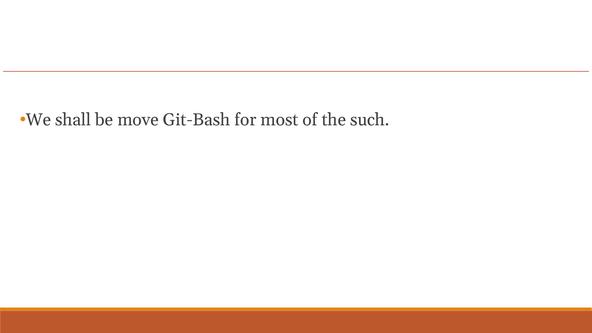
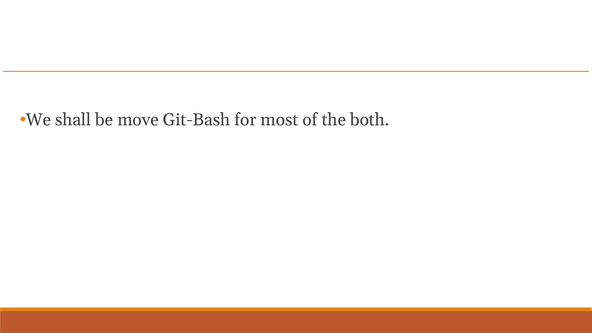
such: such -> both
